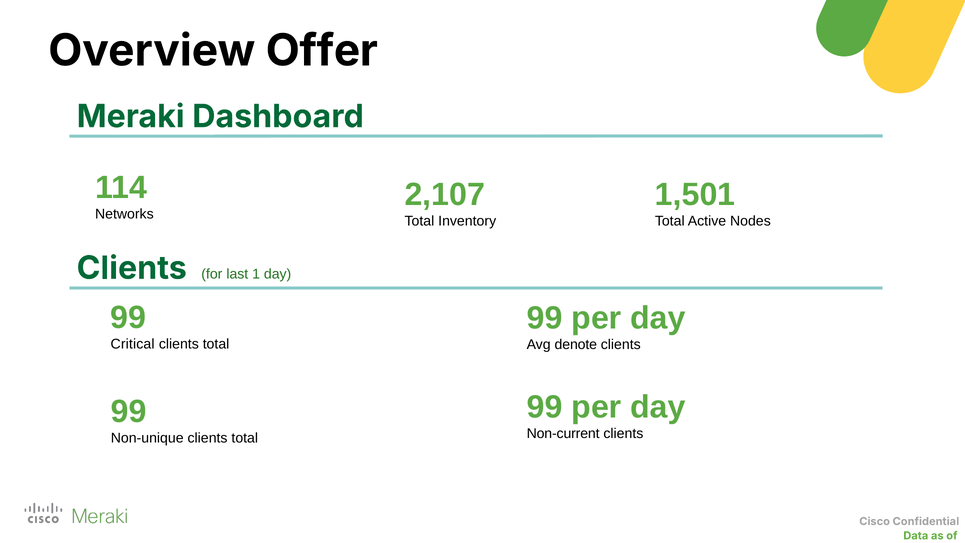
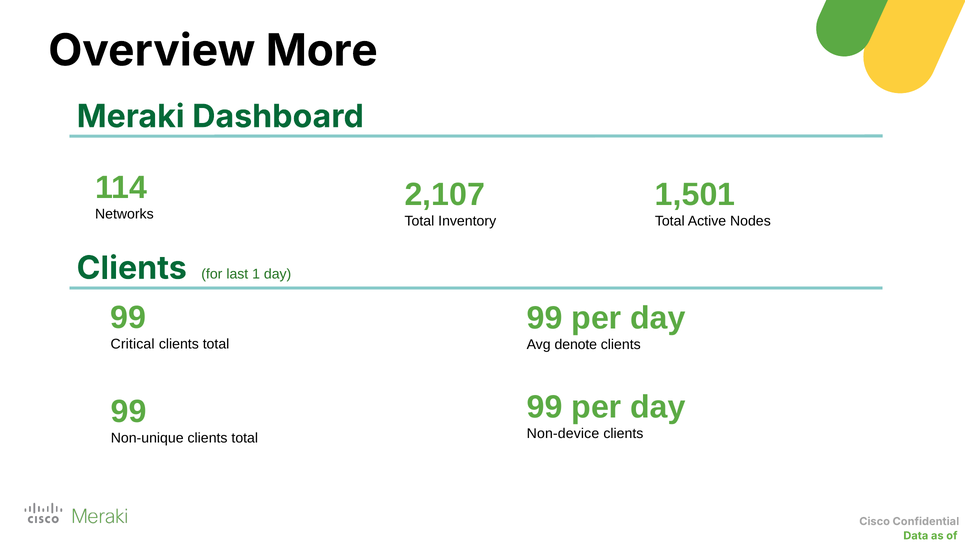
Offer: Offer -> More
Non-current: Non-current -> Non-device
